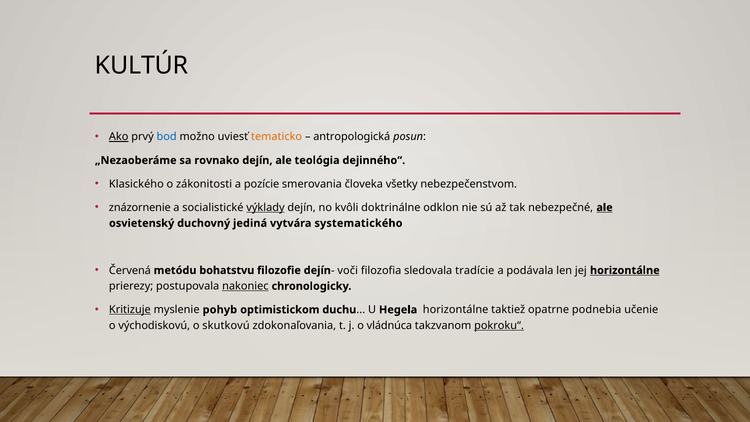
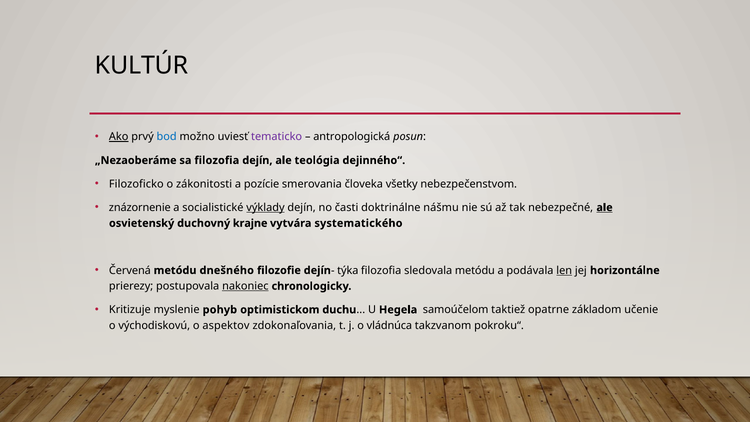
tematicko colour: orange -> purple
sa rovnako: rovnako -> filozofia
Klasického: Klasického -> Filozoficko
kvôli: kvôli -> časti
odklon: odklon -> nášmu
jediná: jediná -> krajne
bohatstvu: bohatstvu -> dnešného
voči: voči -> týka
sledovala tradície: tradície -> metódu
len underline: none -> present
horizontálne at (625, 270) underline: present -> none
Kritizuje underline: present -> none
Hegela horizontálne: horizontálne -> samoúčelom
podnebia: podnebia -> základom
skutkovú: skutkovú -> aspektov
pokroku“ underline: present -> none
